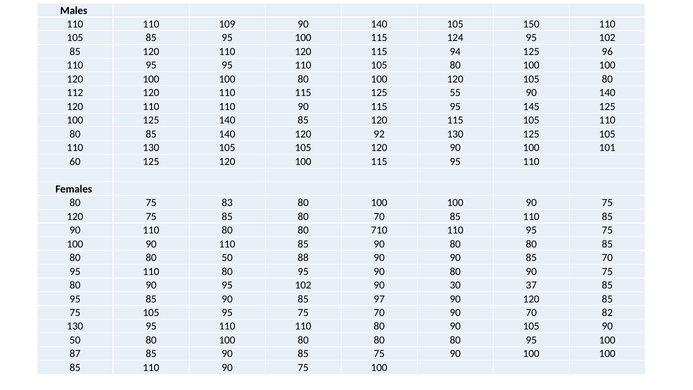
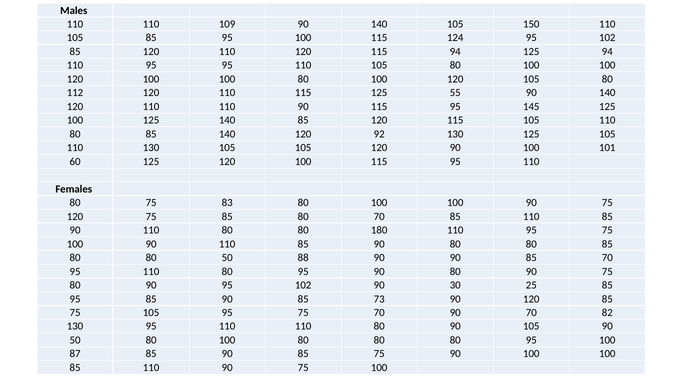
125 96: 96 -> 94
710: 710 -> 180
37: 37 -> 25
97: 97 -> 73
